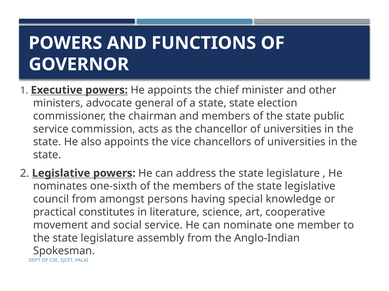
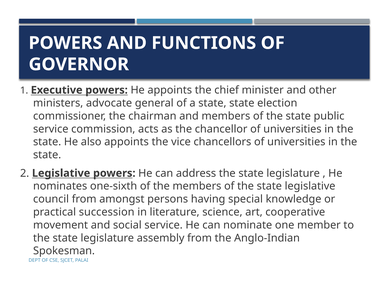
constitutes: constitutes -> succession
